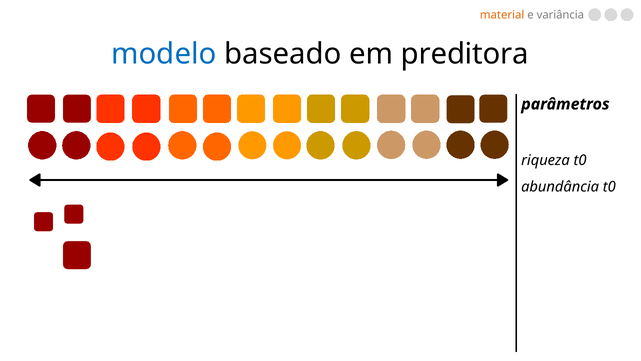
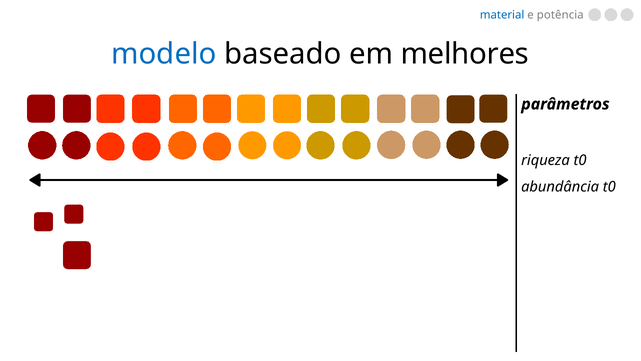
material colour: orange -> blue
variância: variância -> potência
preditora: preditora -> melhores
